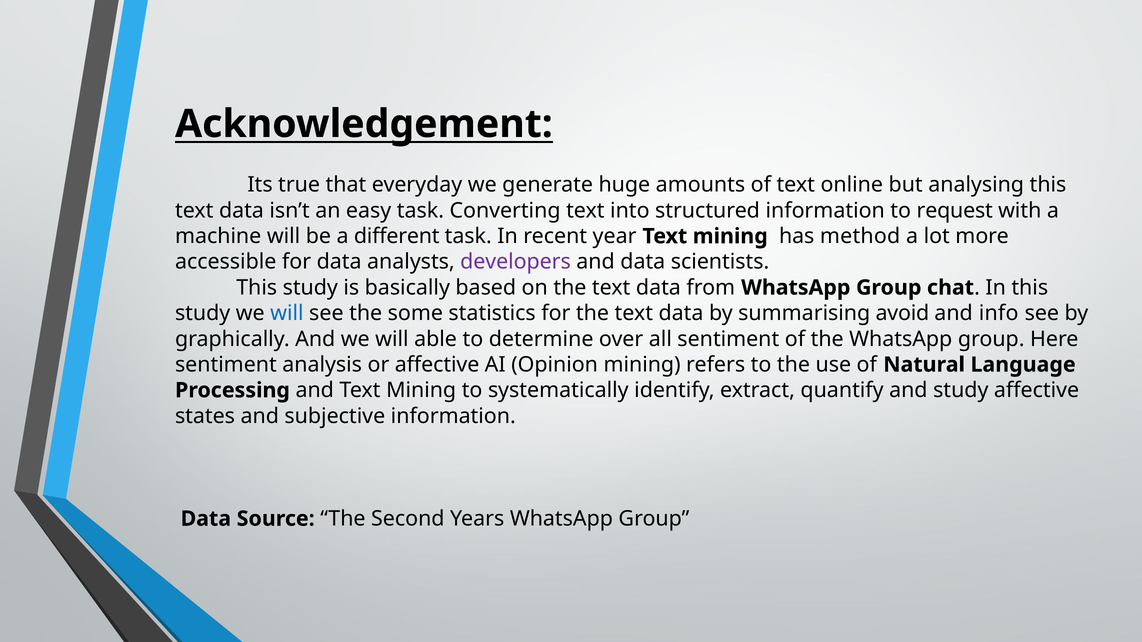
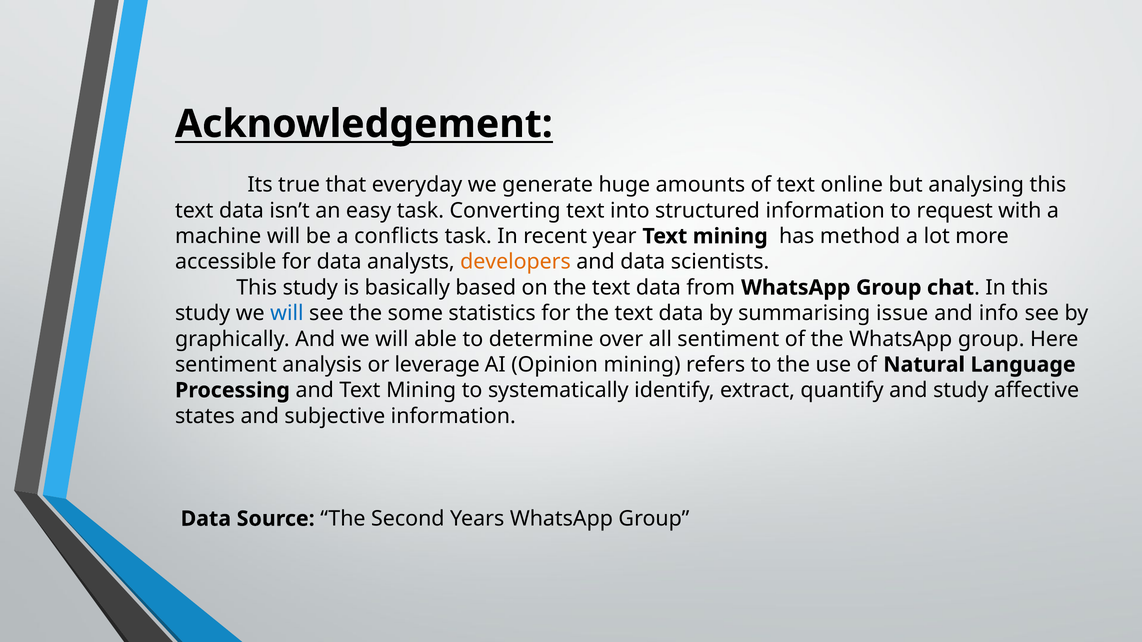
different: different -> conflicts
developers colour: purple -> orange
avoid: avoid -> issue
or affective: affective -> leverage
